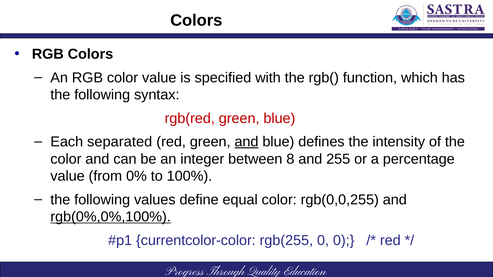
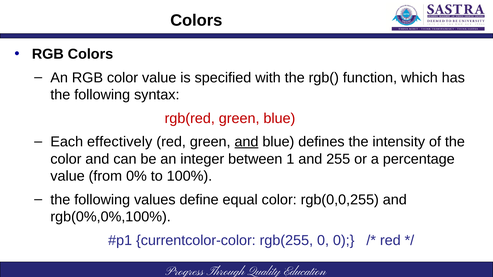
separated: separated -> effectively
8: 8 -> 1
rgb(0%,0%,100% underline: present -> none
